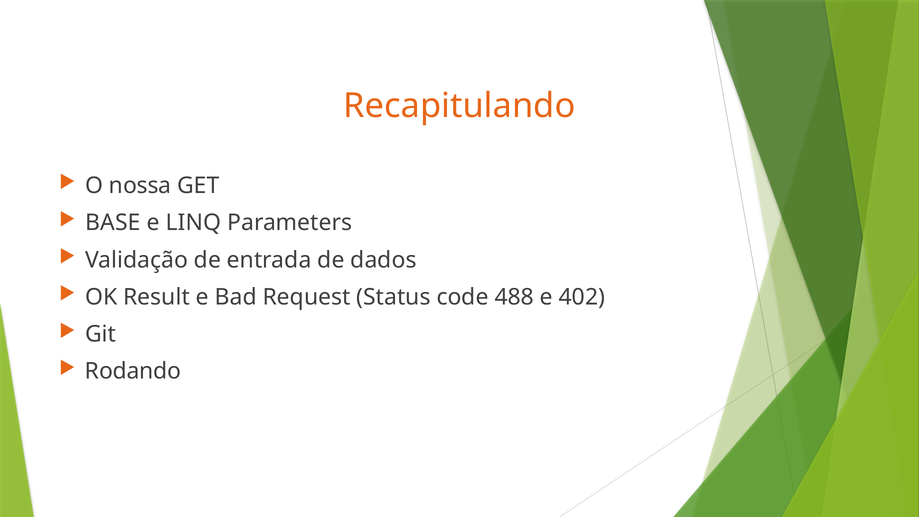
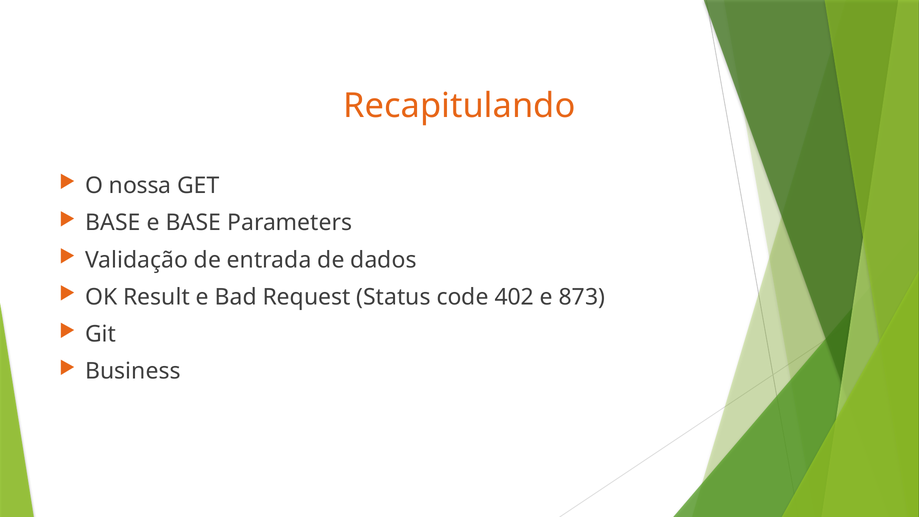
e LINQ: LINQ -> BASE
488: 488 -> 402
402: 402 -> 873
Rodando: Rodando -> Business
